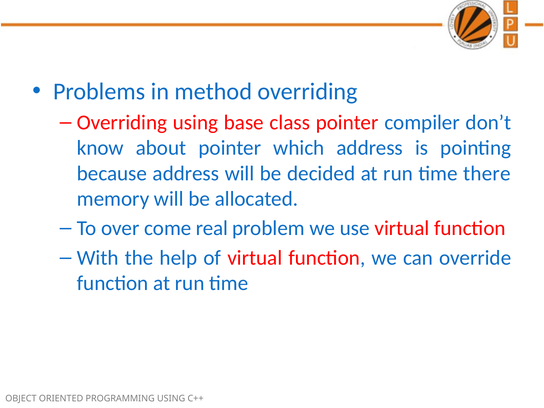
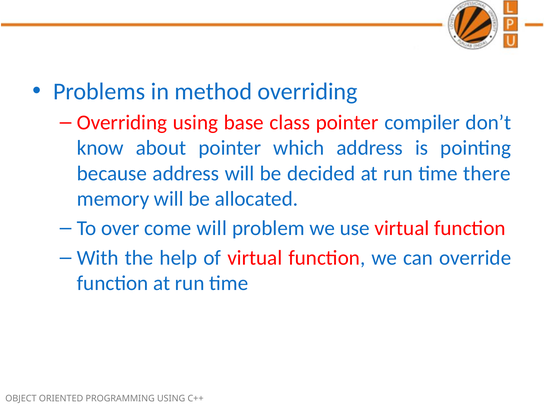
come real: real -> will
